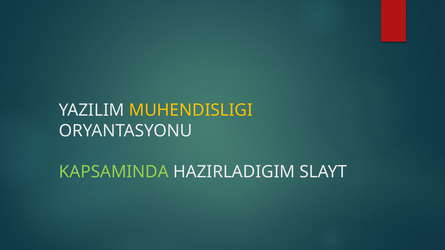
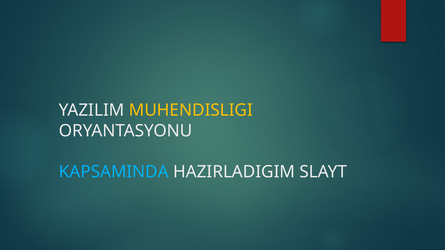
KAPSAMINDA colour: light green -> light blue
